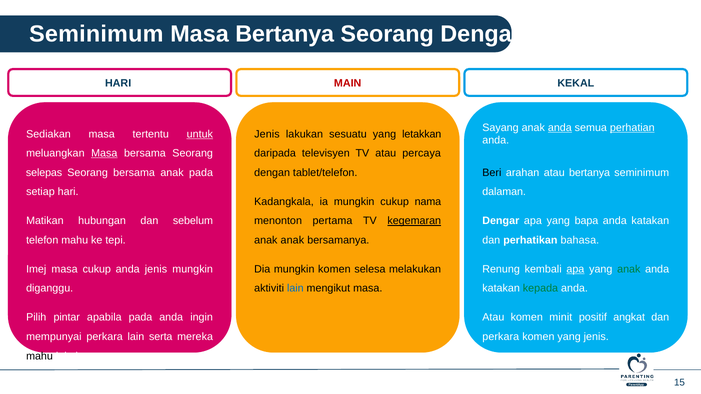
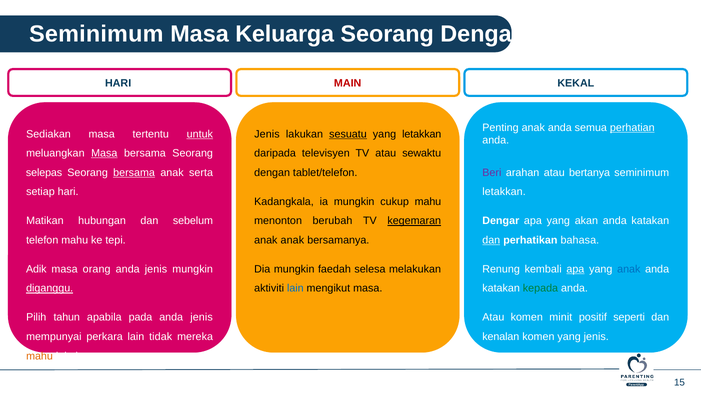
Masa Bertanya: Bertanya -> Keluarga
Sayang: Sayang -> Penting
anda at (560, 128) underline: present -> none
sesuatu underline: none -> present
percaya: percaya -> sewaktu
bersama at (134, 173) underline: none -> present
anak pada: pada -> serta
Beri colour: black -> purple
dalaman at (504, 192): dalaman -> letakkan
cukup nama: nama -> mahu
pertama: pertama -> berubah
bapa: bapa -> akan
dan at (491, 240) underline: none -> present
Imej: Imej -> Adik
masa cukup: cukup -> orang
mungkin komen: komen -> faedah
anak at (629, 269) colour: green -> blue
diganggu underline: none -> present
pintar: pintar -> tahun
ingin at (202, 318): ingin -> jenis
angkat: angkat -> seperti
serta: serta -> tidak
perkara at (501, 337): perkara -> kenalan
mahu at (40, 356) colour: black -> orange
